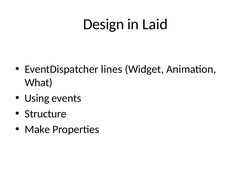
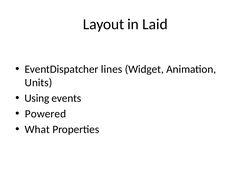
Design: Design -> Layout
What: What -> Units
Structure: Structure -> Powered
Make: Make -> What
